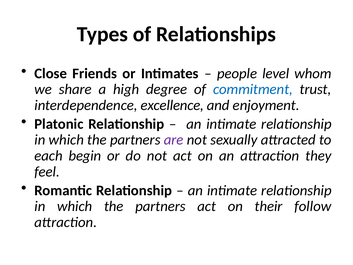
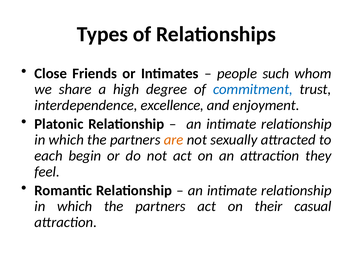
level: level -> such
are colour: purple -> orange
follow: follow -> casual
